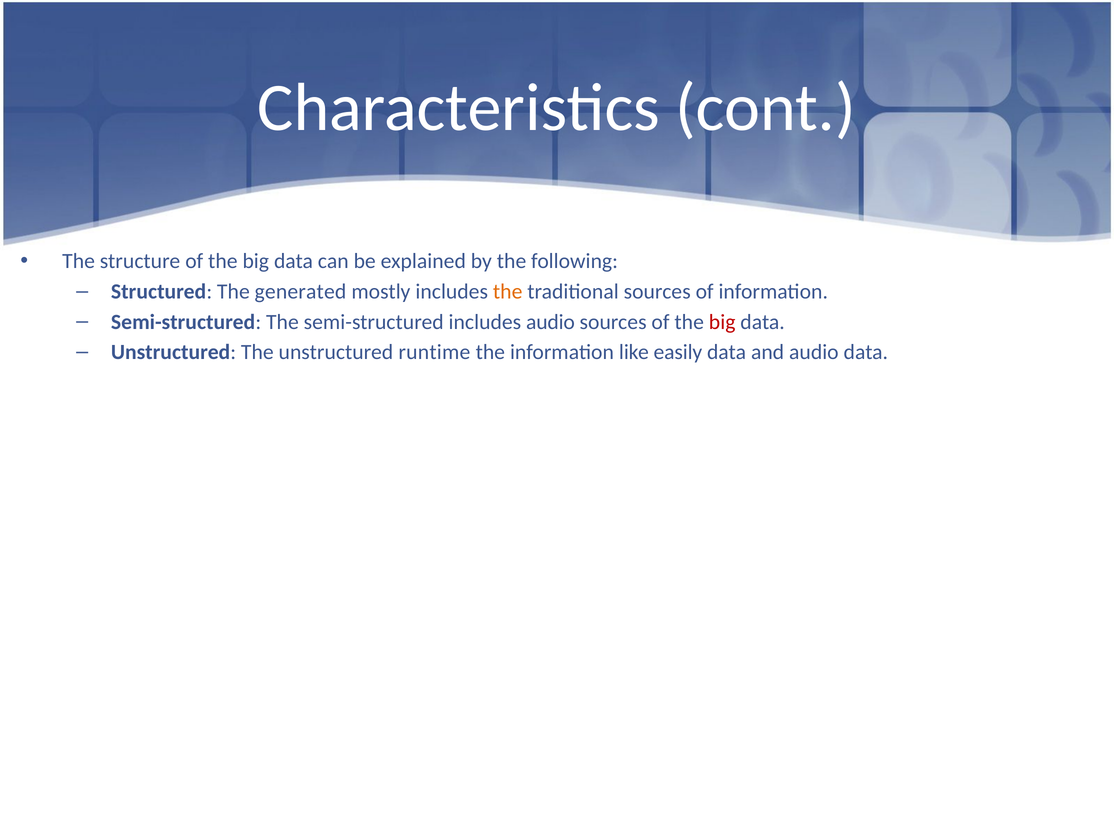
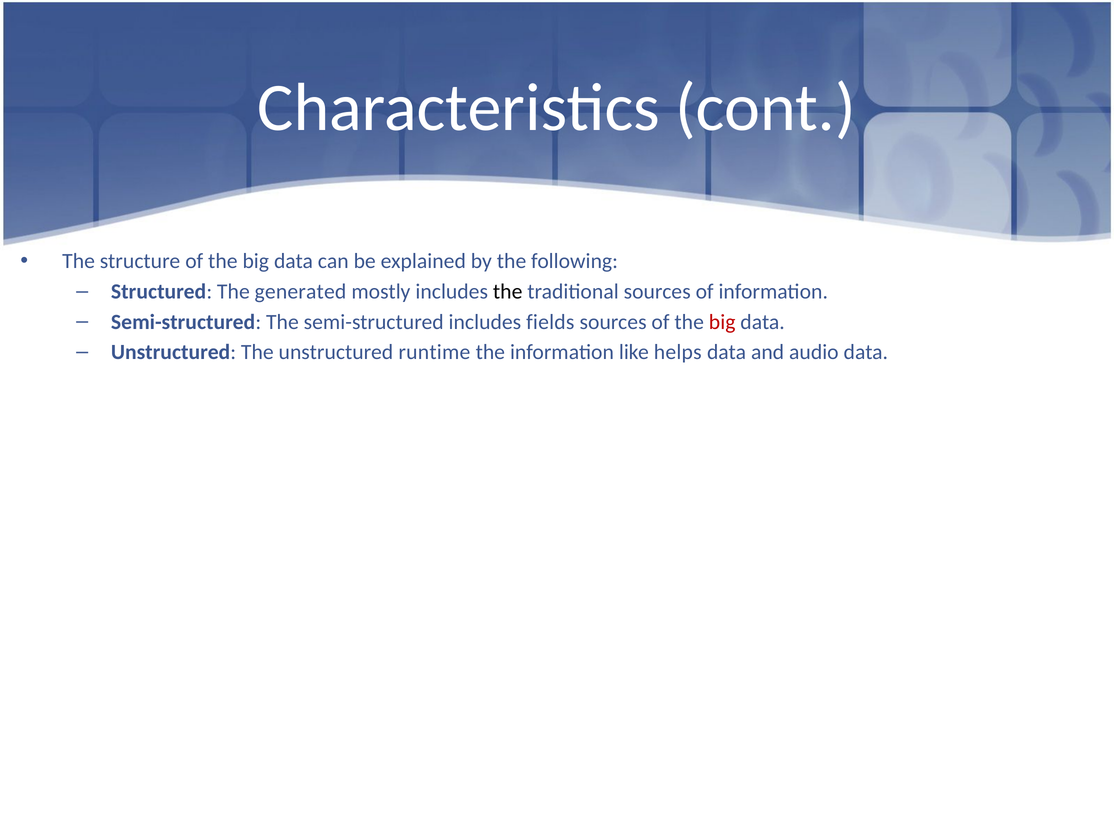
the at (508, 292) colour: orange -> black
includes audio: audio -> fields
easily: easily -> helps
